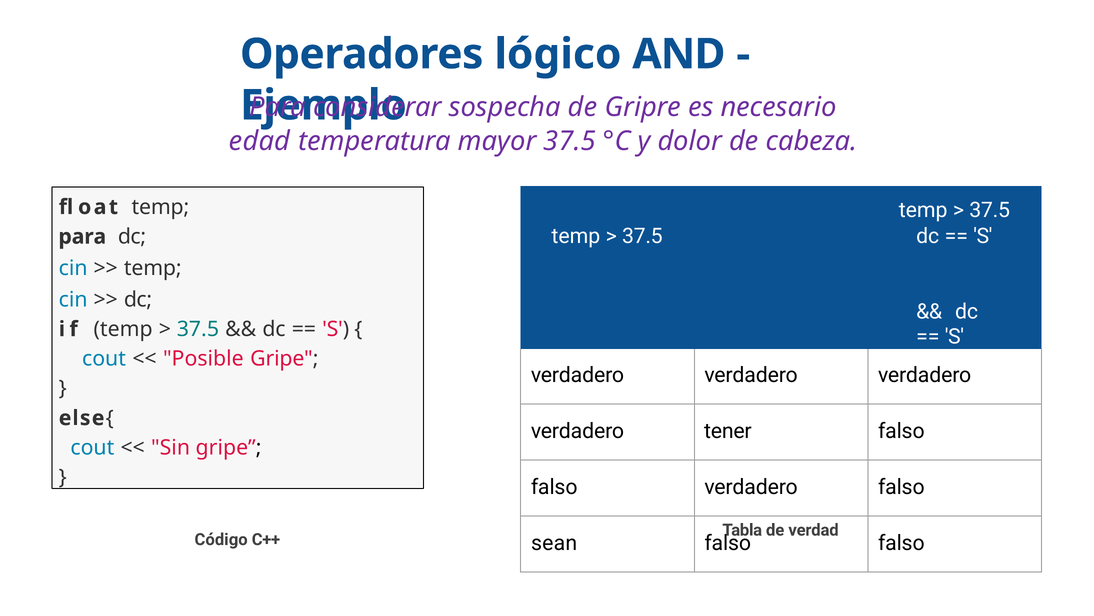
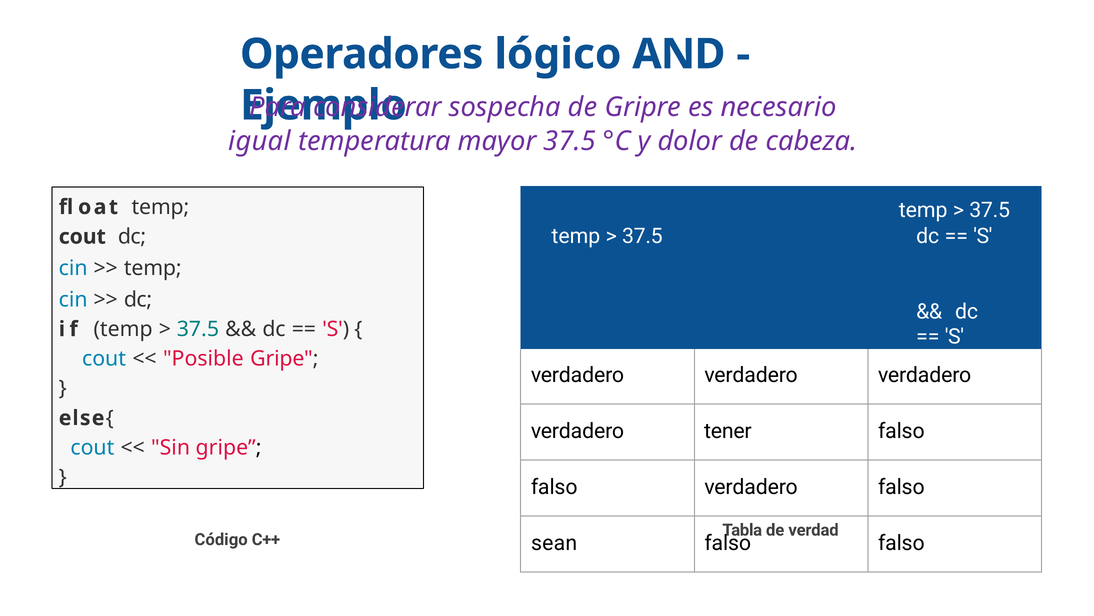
edad: edad -> igual
para at (82, 236): para -> cout
